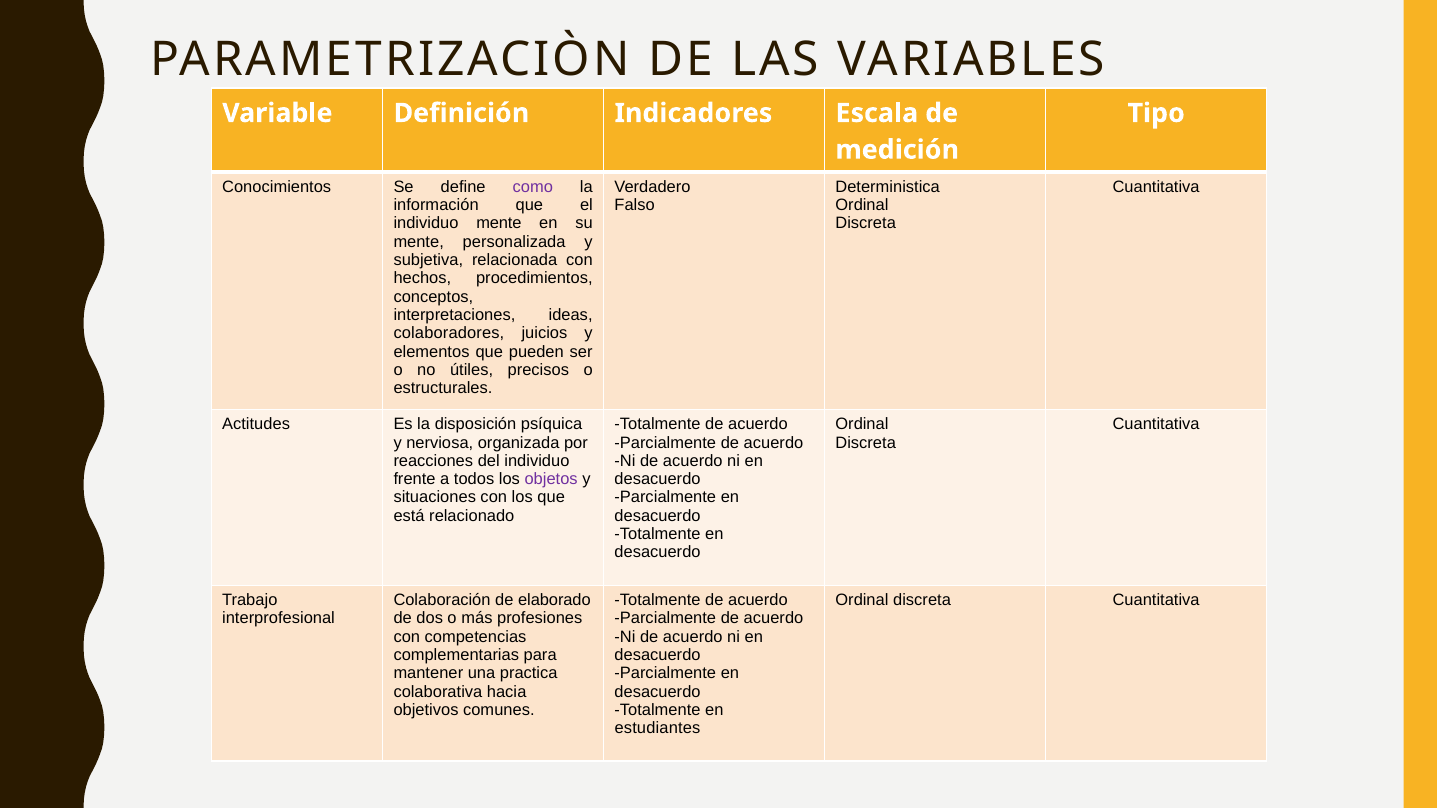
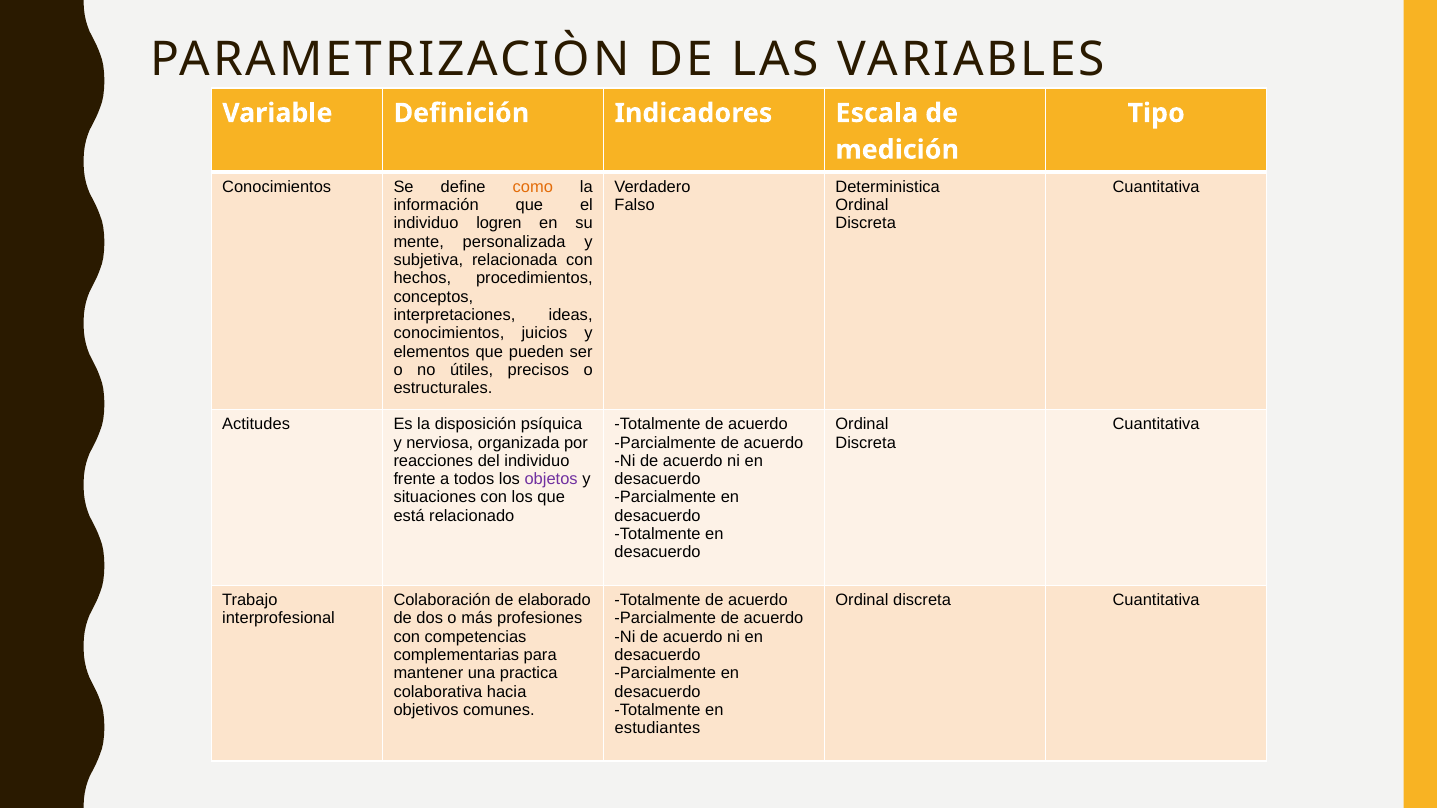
como colour: purple -> orange
individuo mente: mente -> logren
colaboradores at (449, 334): colaboradores -> conocimientos
